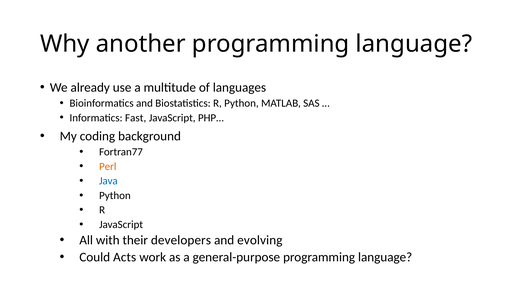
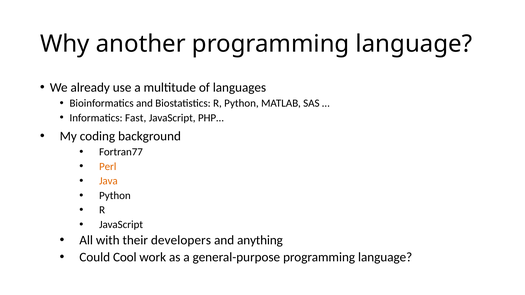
Java colour: blue -> orange
evolving: evolving -> anything
Acts: Acts -> Cool
